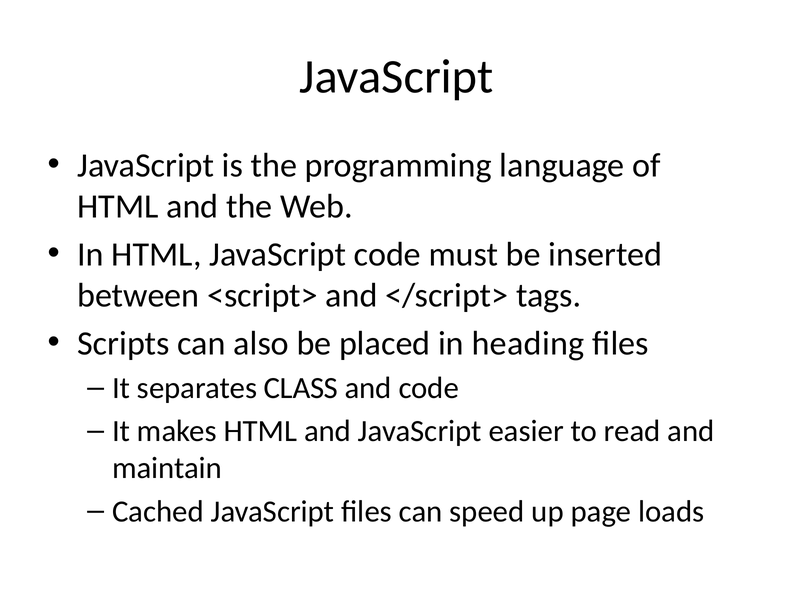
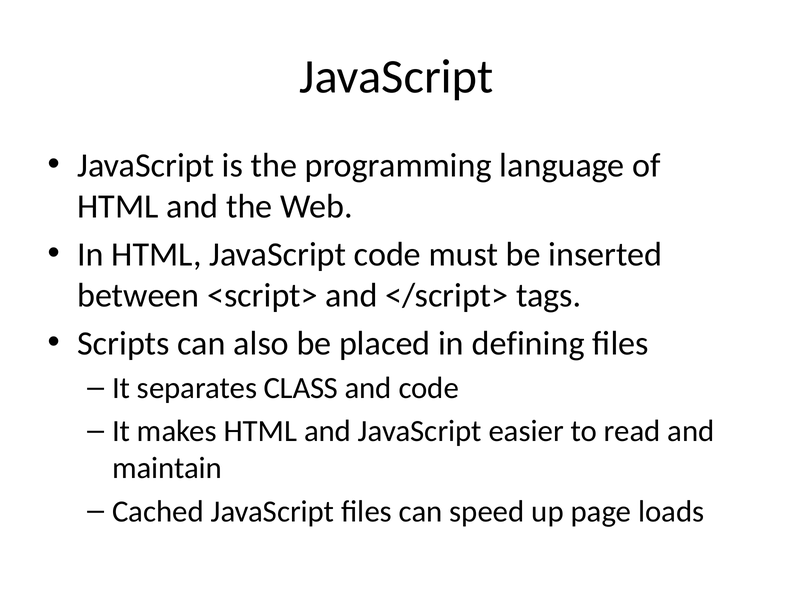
heading: heading -> defining
